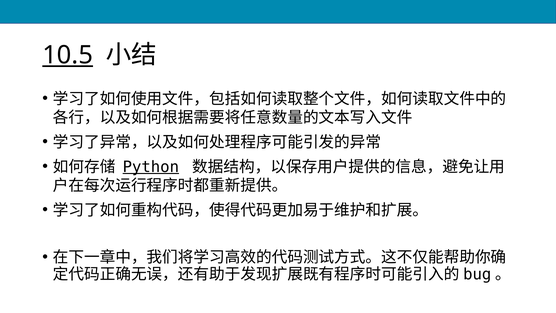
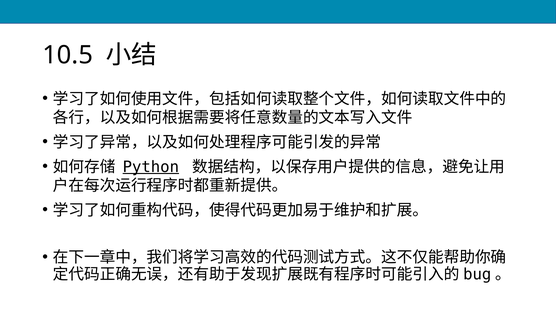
10.5 underline: present -> none
